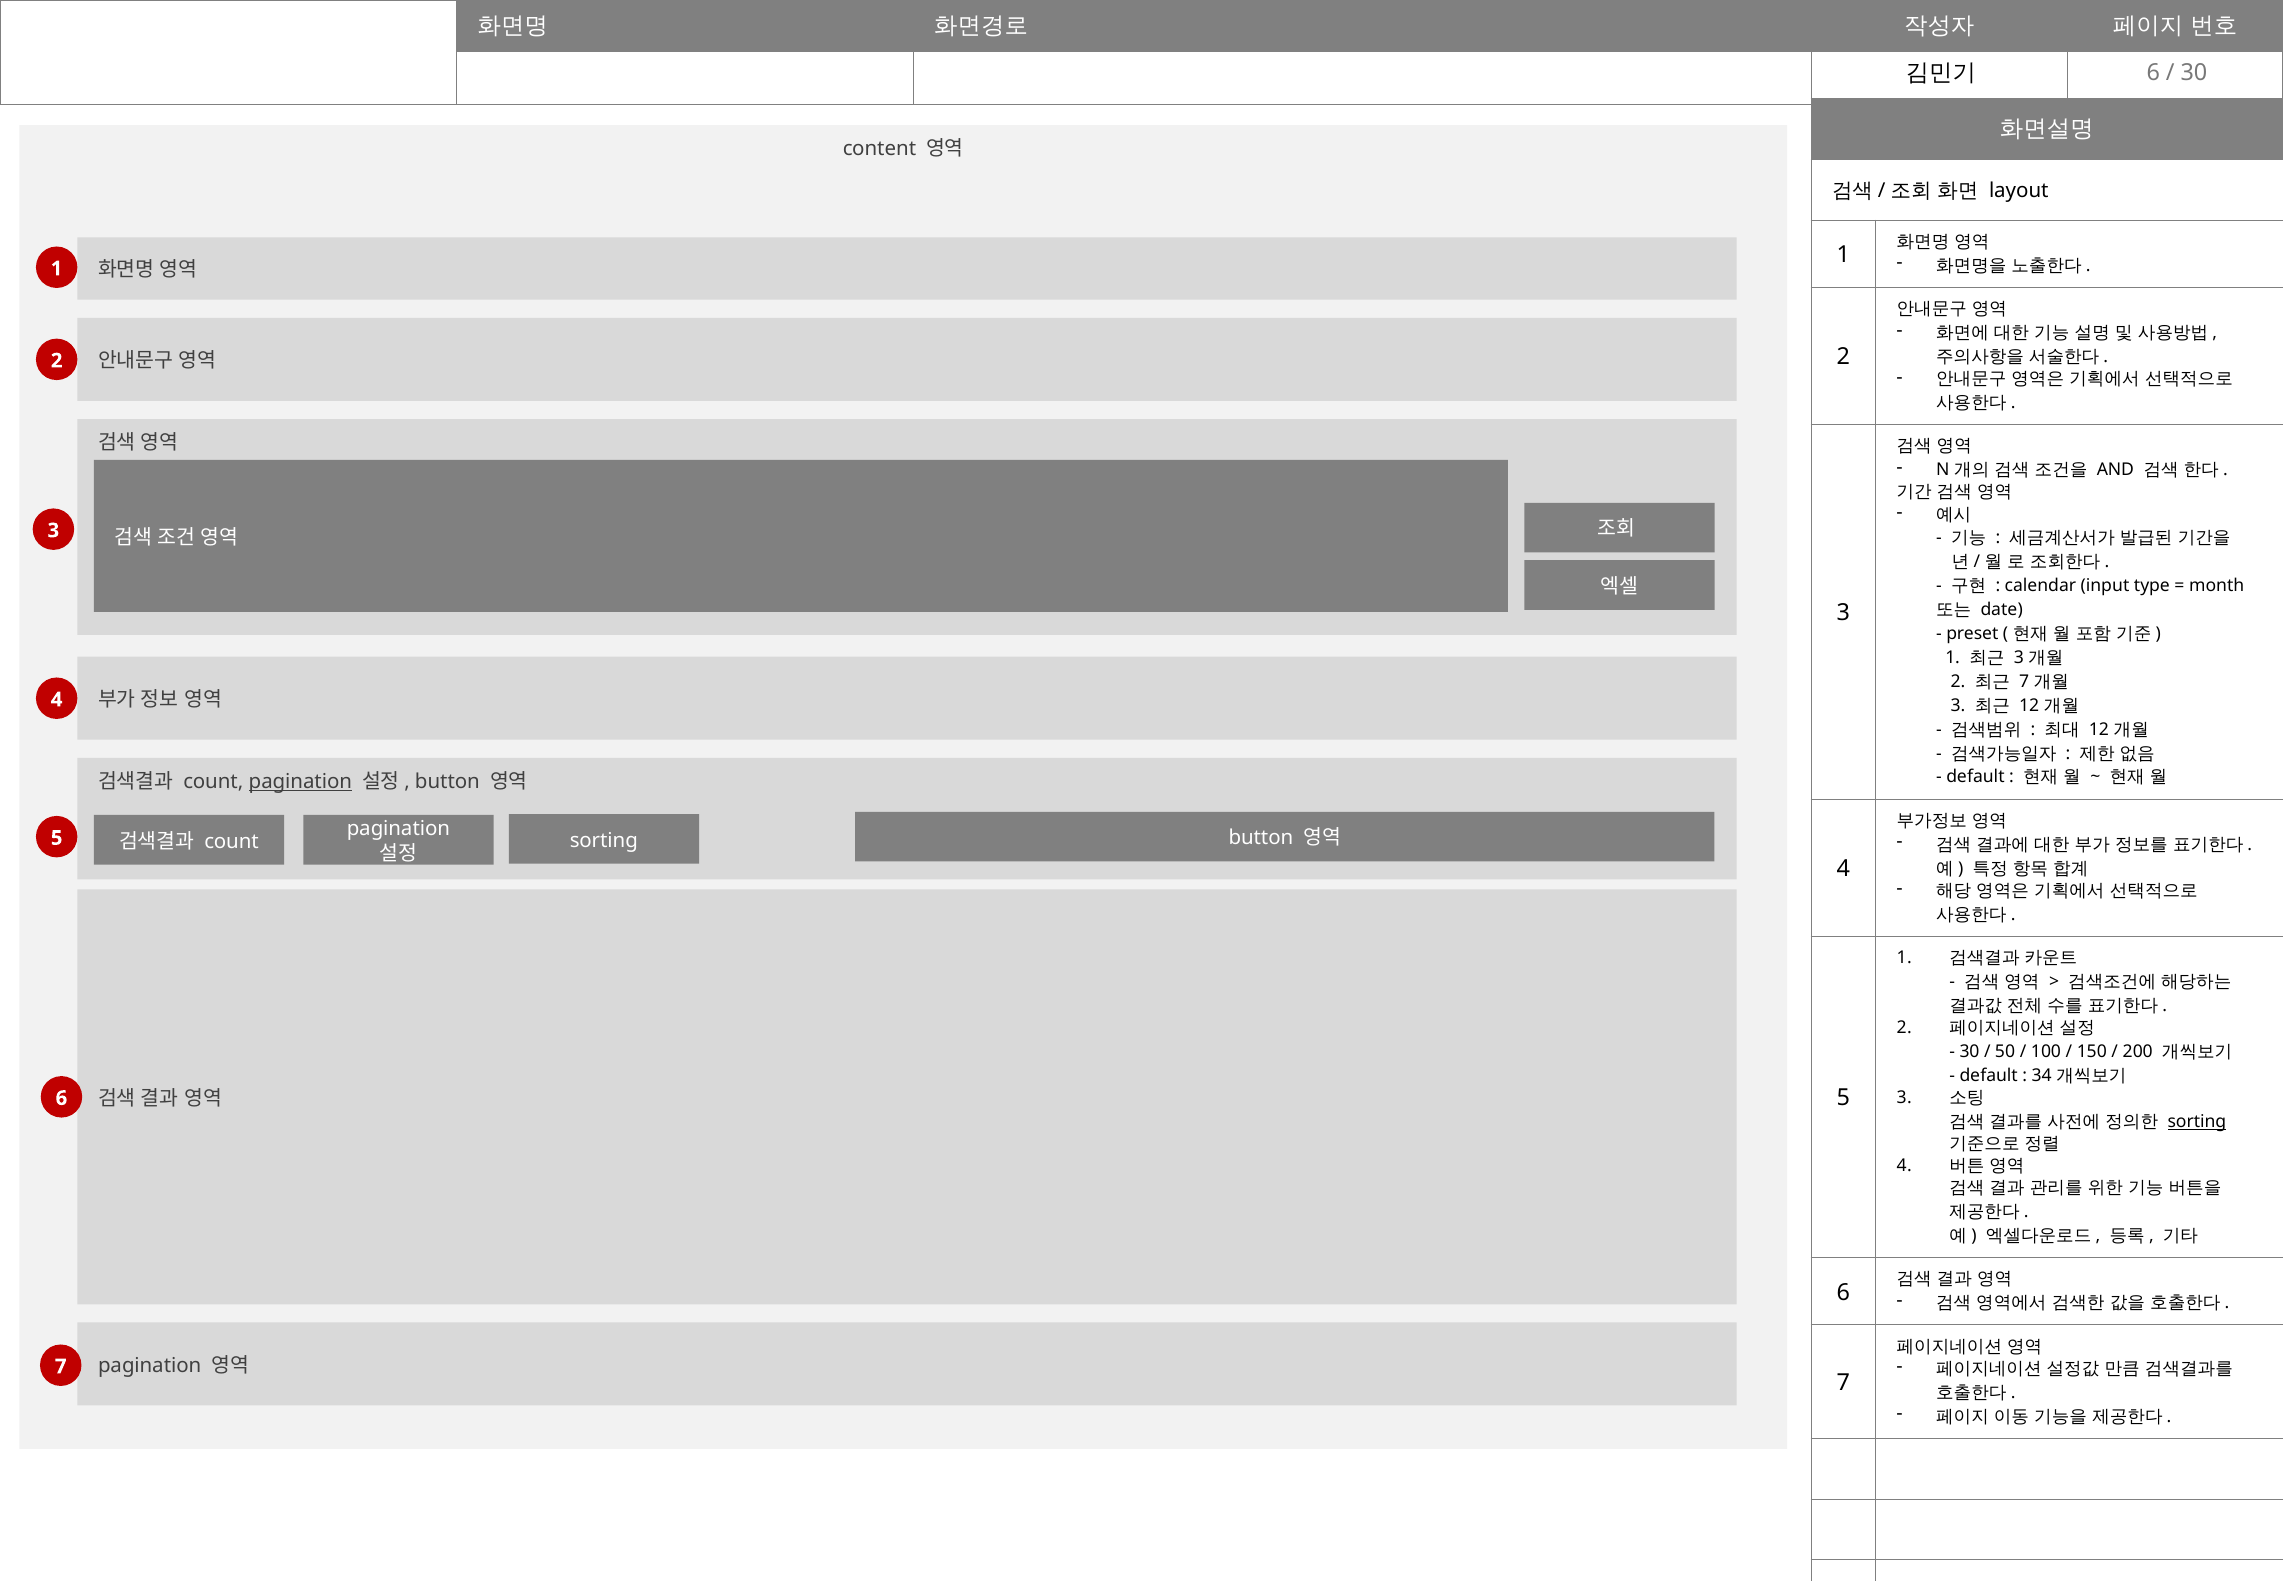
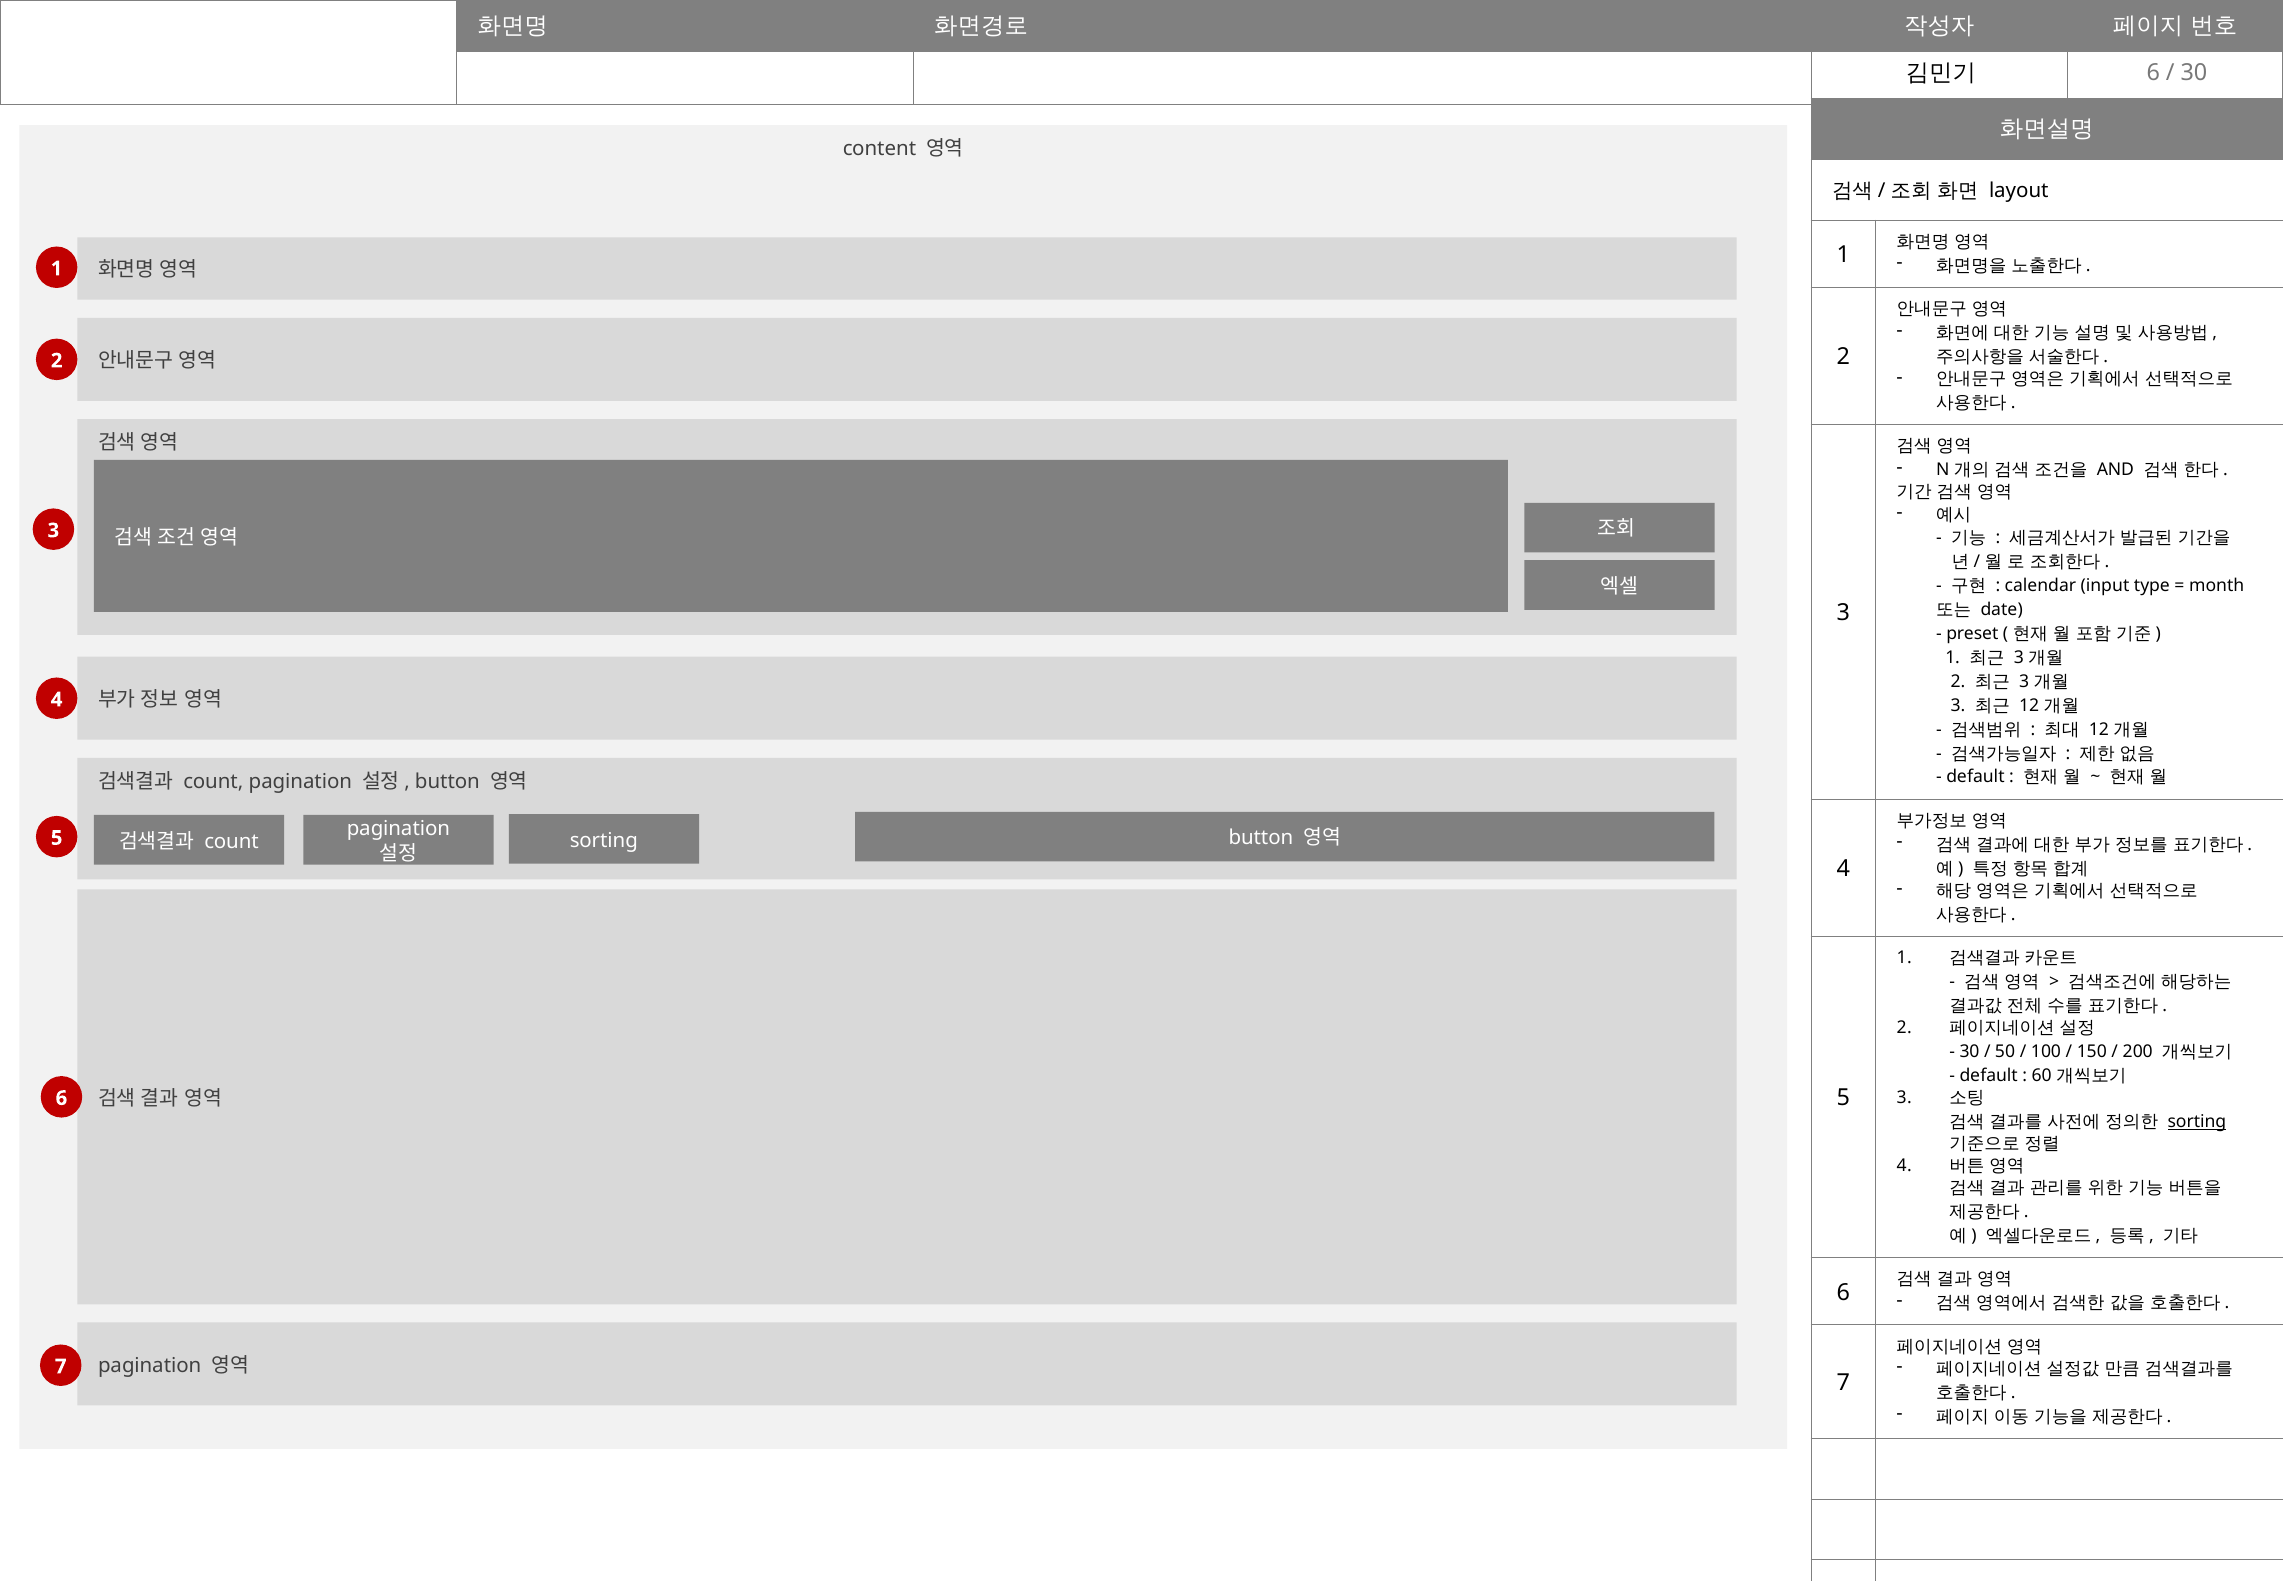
7 at (2024, 681): 7 -> 3
pagination at (300, 782) underline: present -> none
34: 34 -> 60
